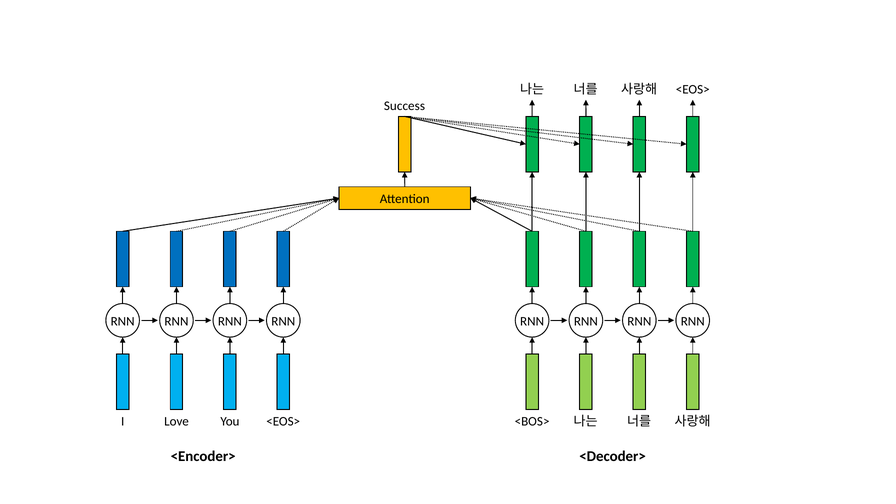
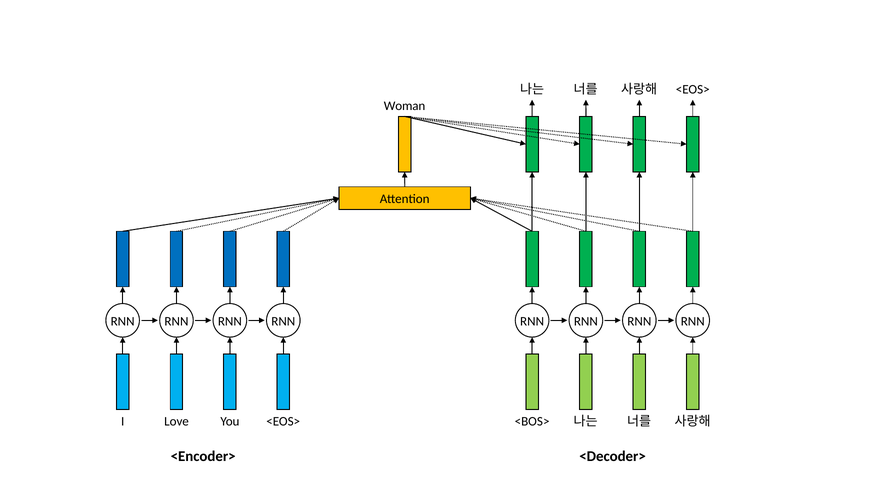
Success: Success -> Woman
